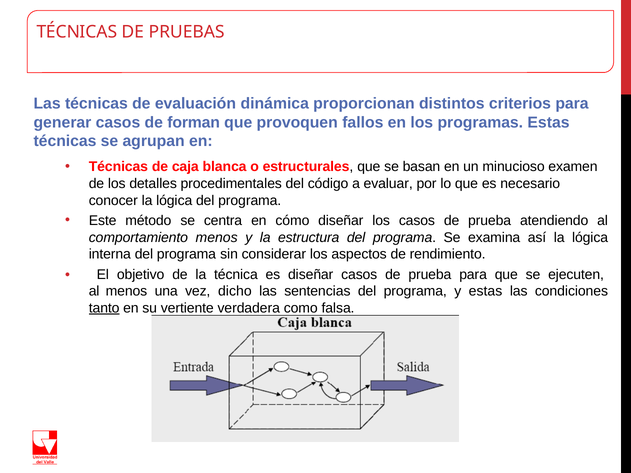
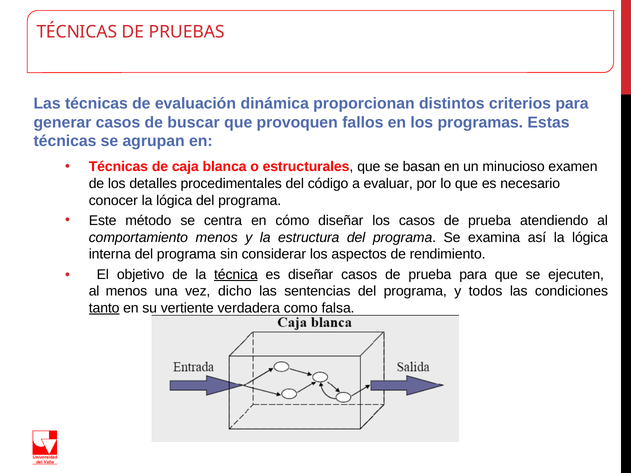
forman: forman -> buscar
técnica underline: none -> present
y estas: estas -> todos
